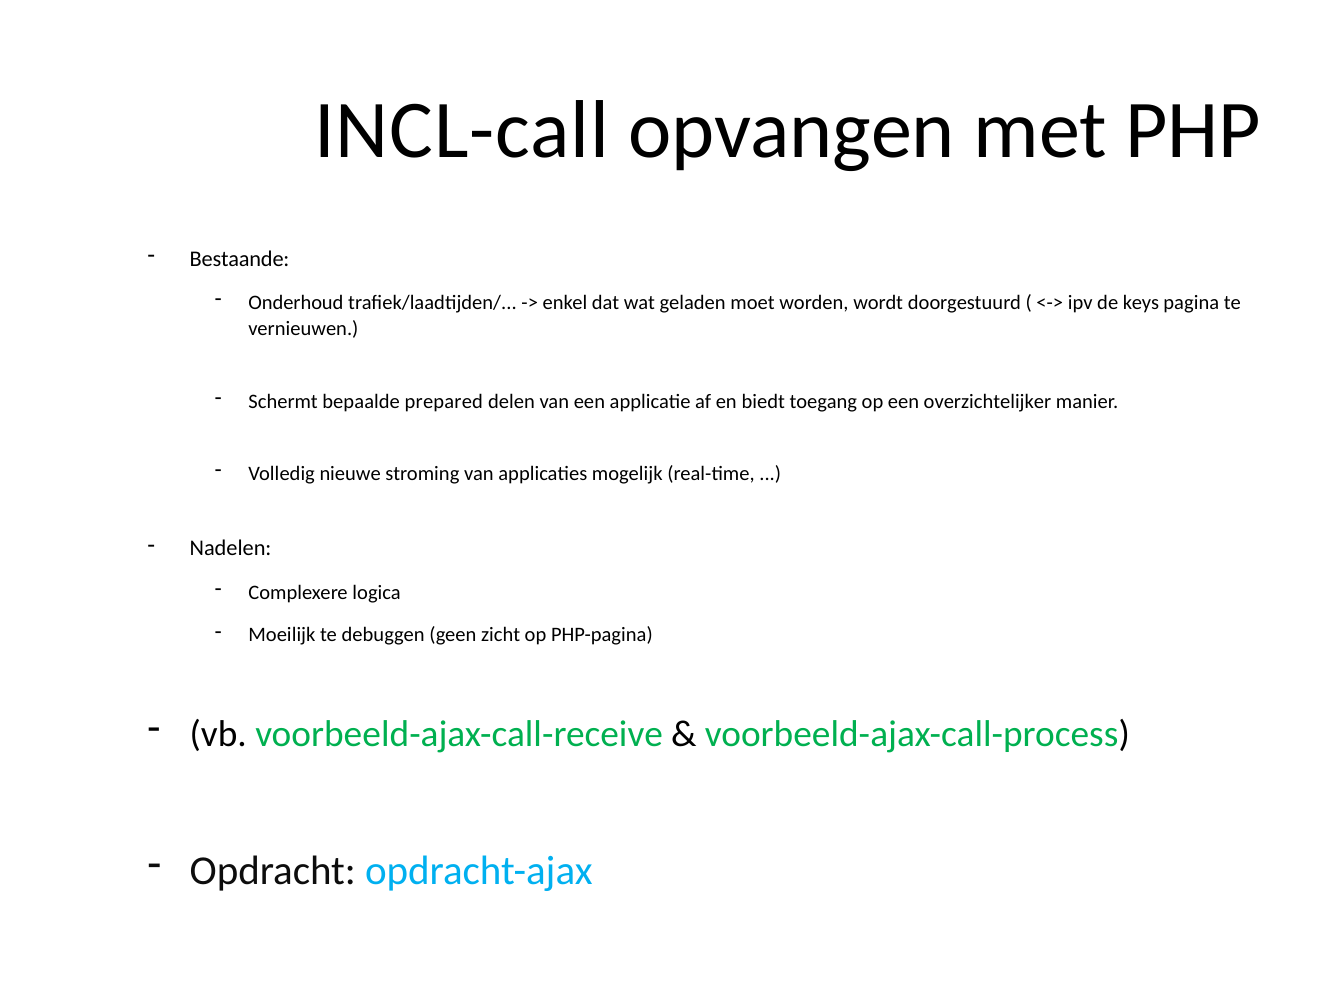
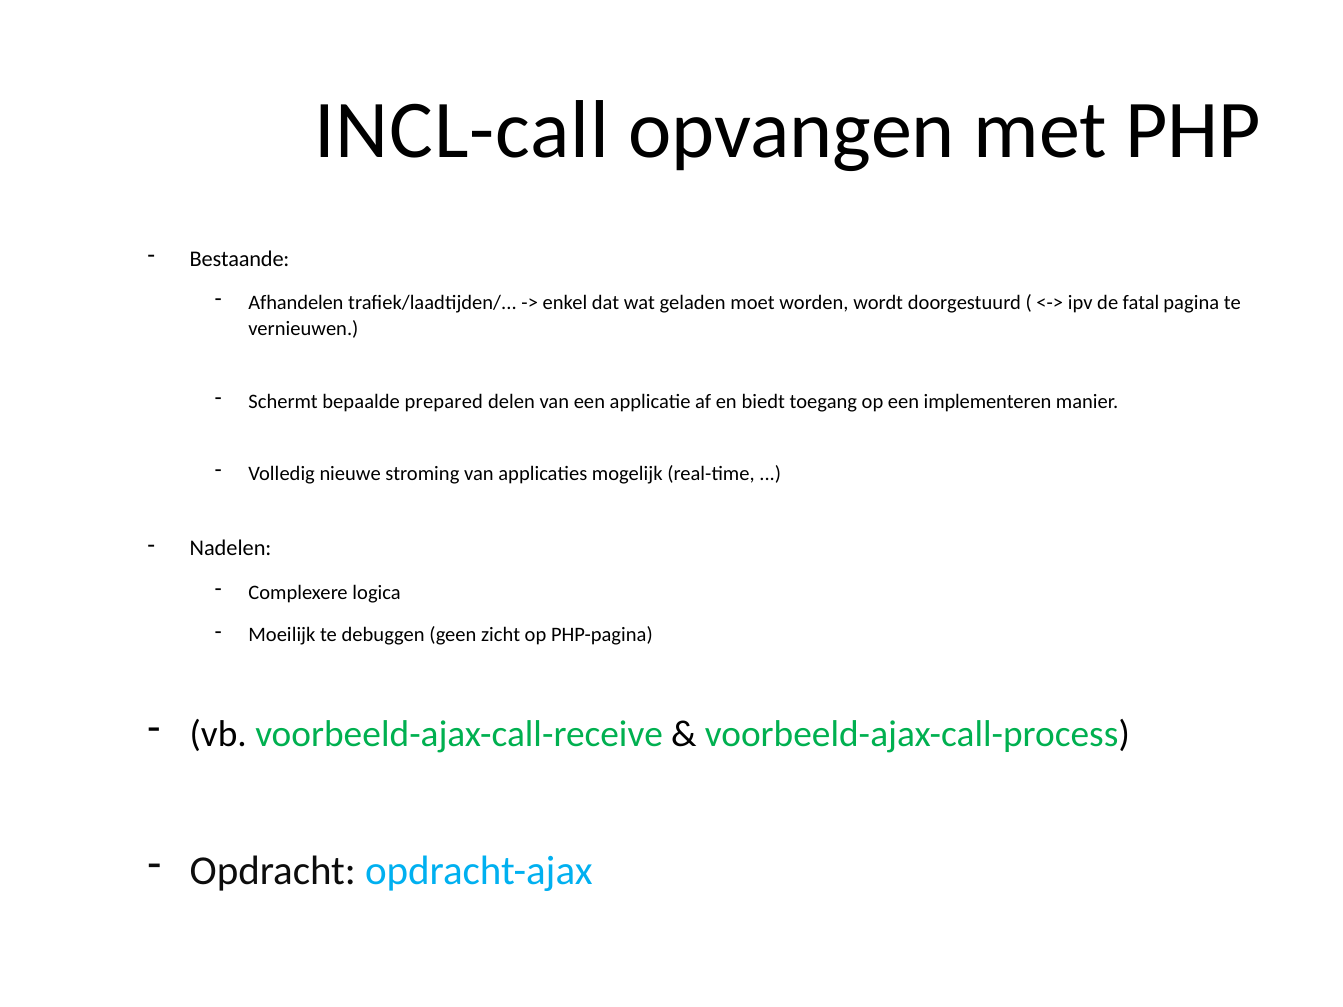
Onderhoud: Onderhoud -> Afhandelen
keys: keys -> fatal
overzichtelijker: overzichtelijker -> implementeren
